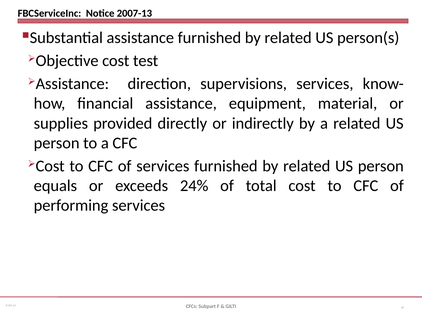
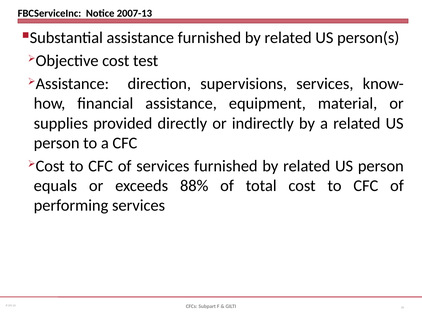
24%: 24% -> 88%
